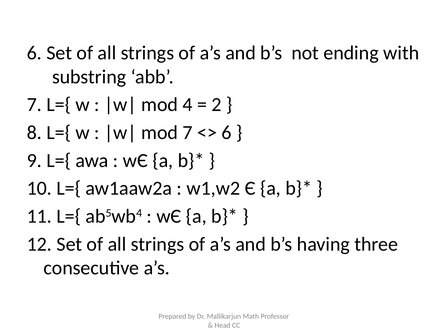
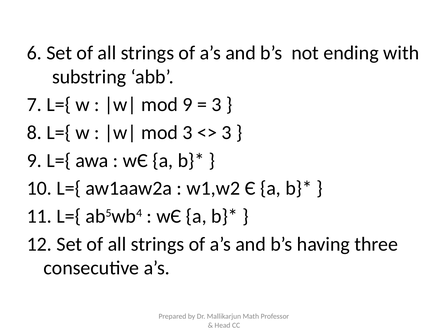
mod 4: 4 -> 9
2 at (217, 105): 2 -> 3
mod 7: 7 -> 3
6 at (226, 133): 6 -> 3
